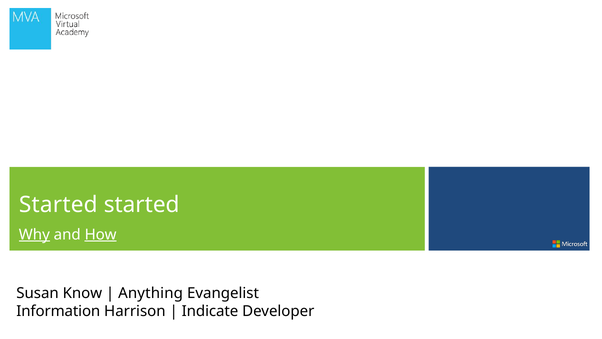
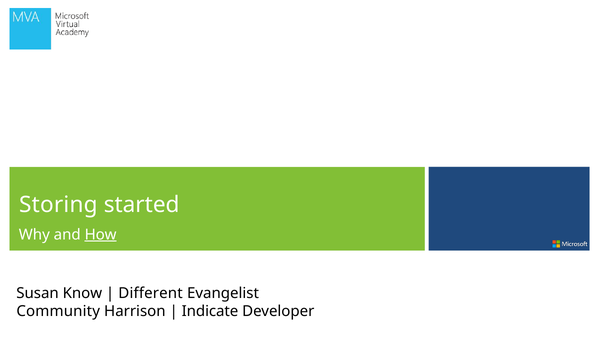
Started at (58, 205): Started -> Storing
Why underline: present -> none
Anything: Anything -> Different
Information: Information -> Community
